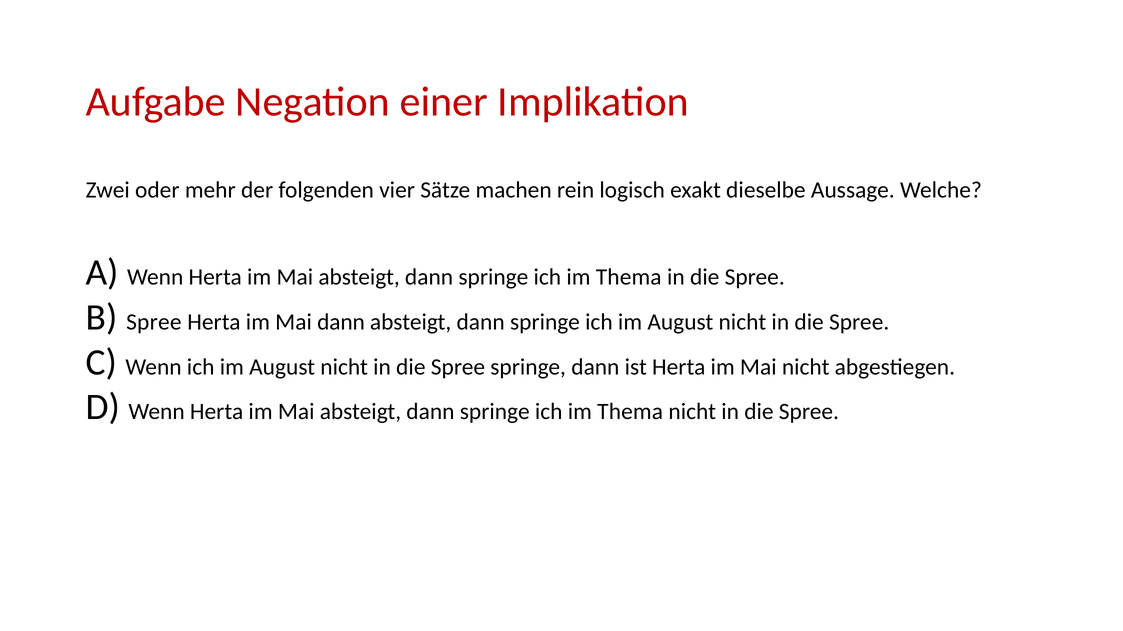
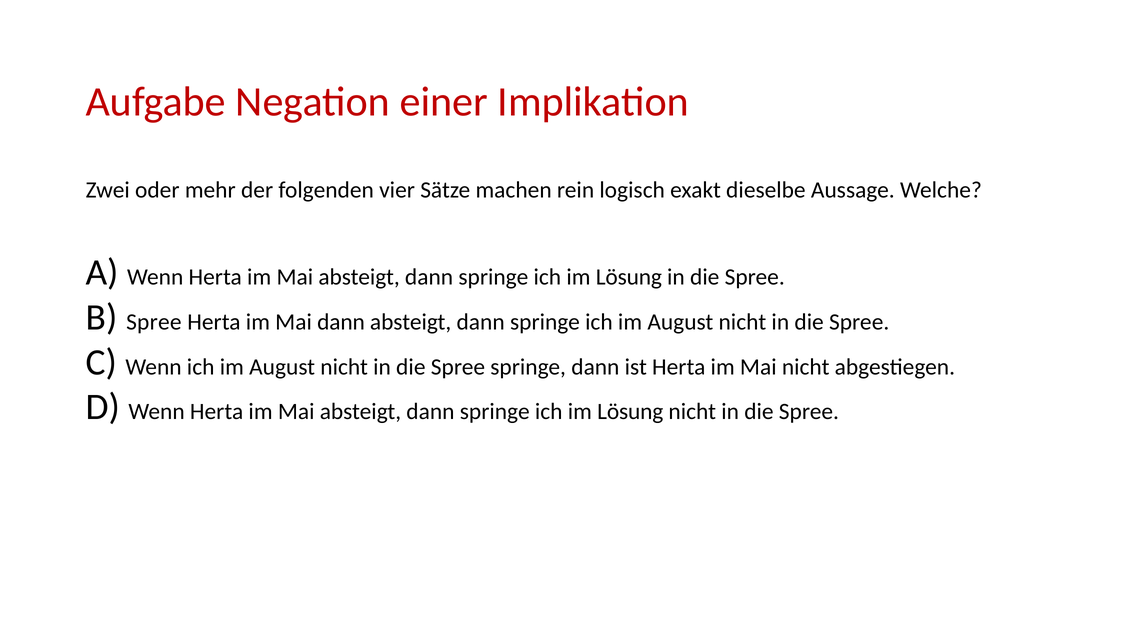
Thema at (629, 277): Thema -> Lösung
Thema at (630, 412): Thema -> Lösung
